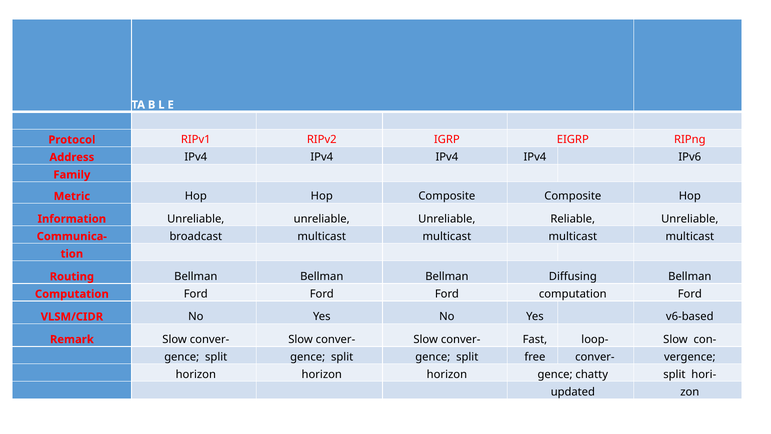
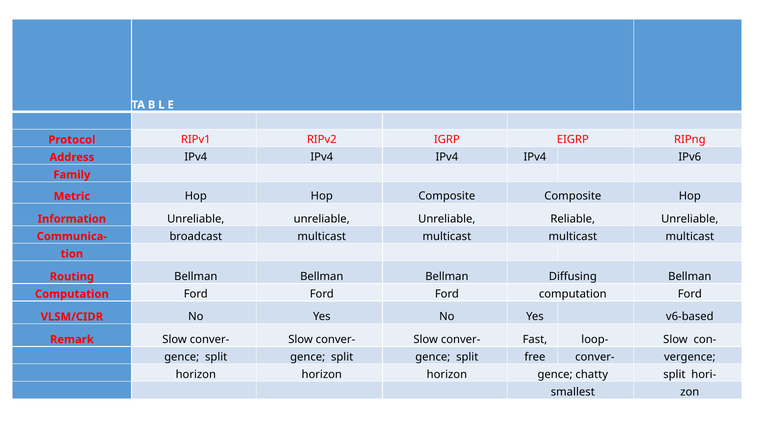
updated: updated -> smallest
